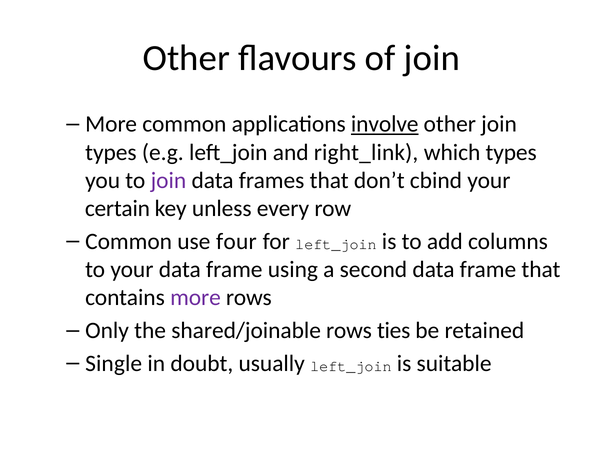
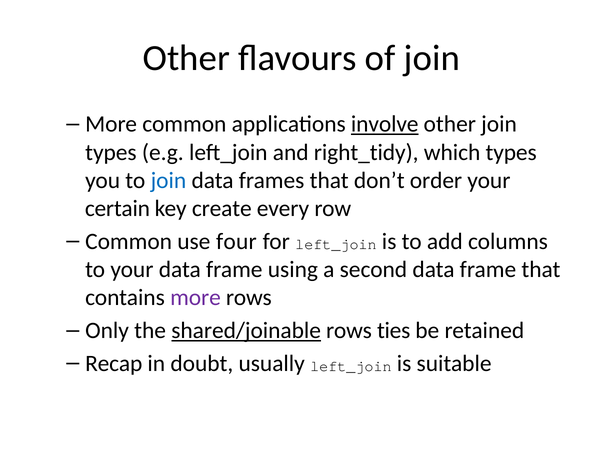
right_link: right_link -> right_tidy
join at (168, 181) colour: purple -> blue
cbind: cbind -> order
unless: unless -> create
shared/joinable underline: none -> present
Single: Single -> Recap
